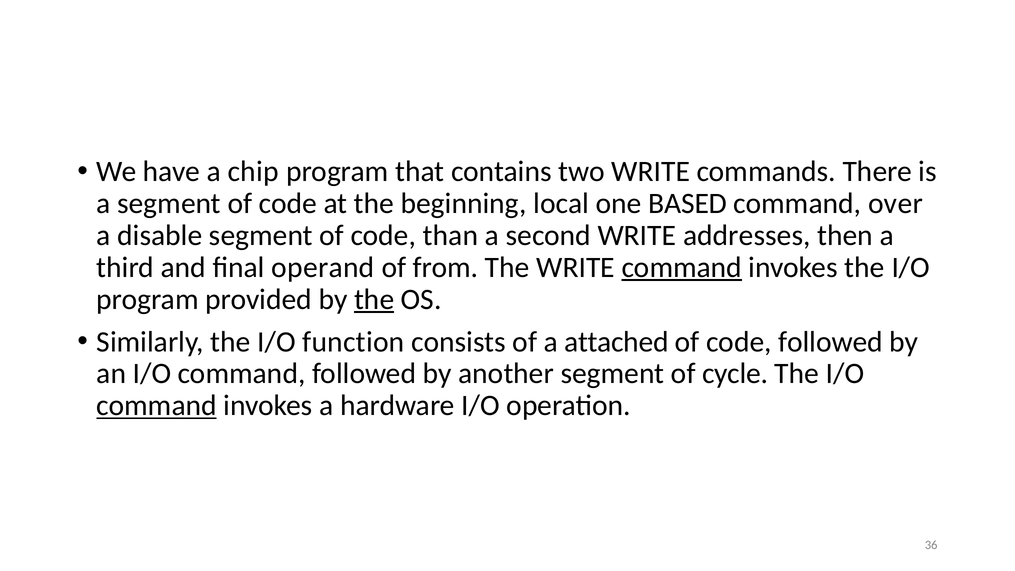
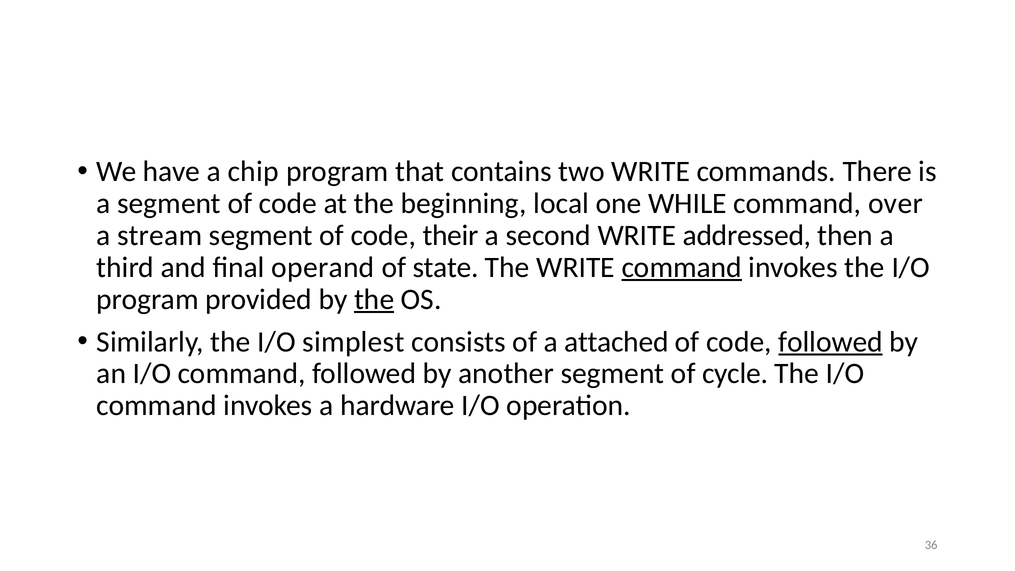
BASED: BASED -> WHILE
disable: disable -> stream
than: than -> their
addresses: addresses -> addressed
from: from -> state
function: function -> simplest
followed at (831, 342) underline: none -> present
command at (157, 406) underline: present -> none
